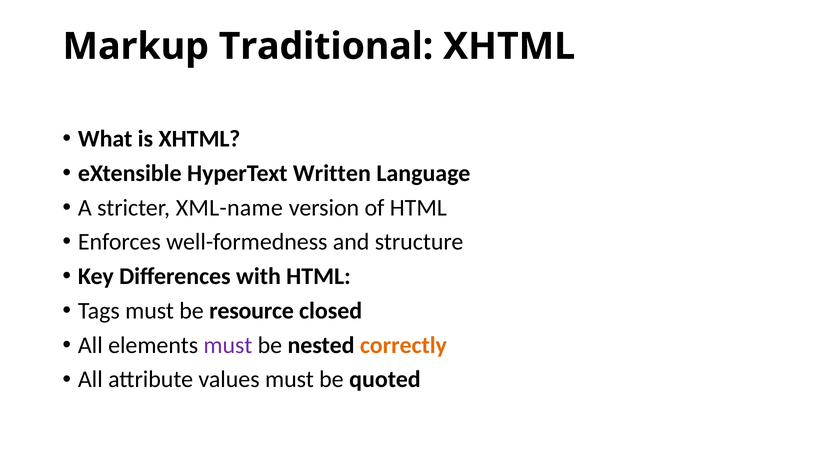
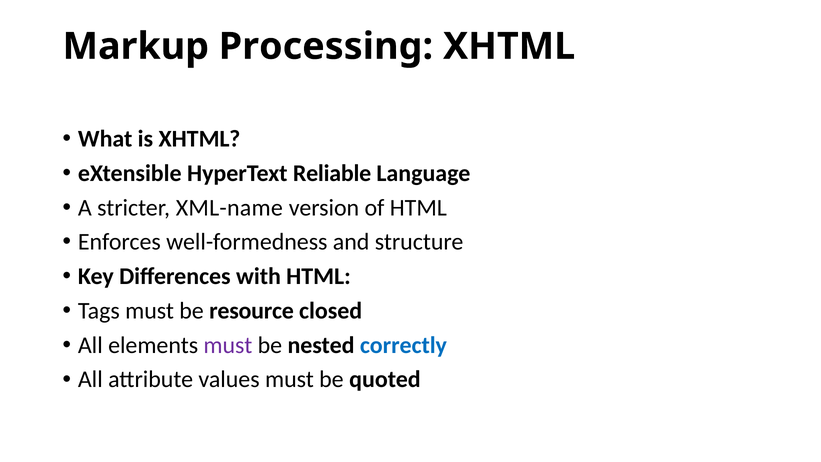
Traditional: Traditional -> Processing
Written: Written -> Reliable
correctly colour: orange -> blue
